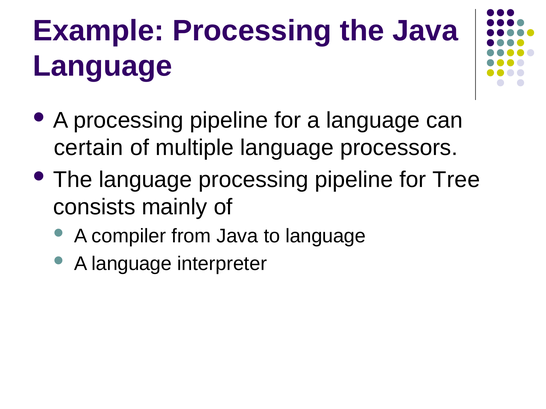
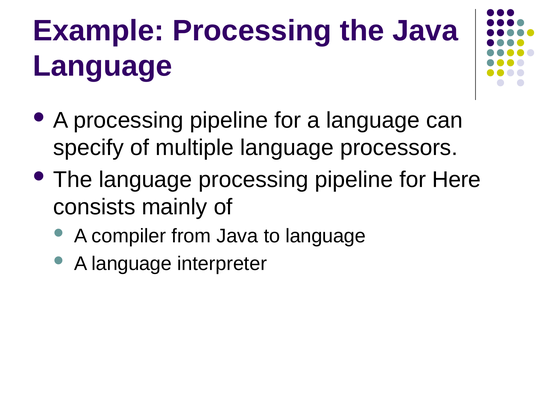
certain: certain -> specify
Tree: Tree -> Here
